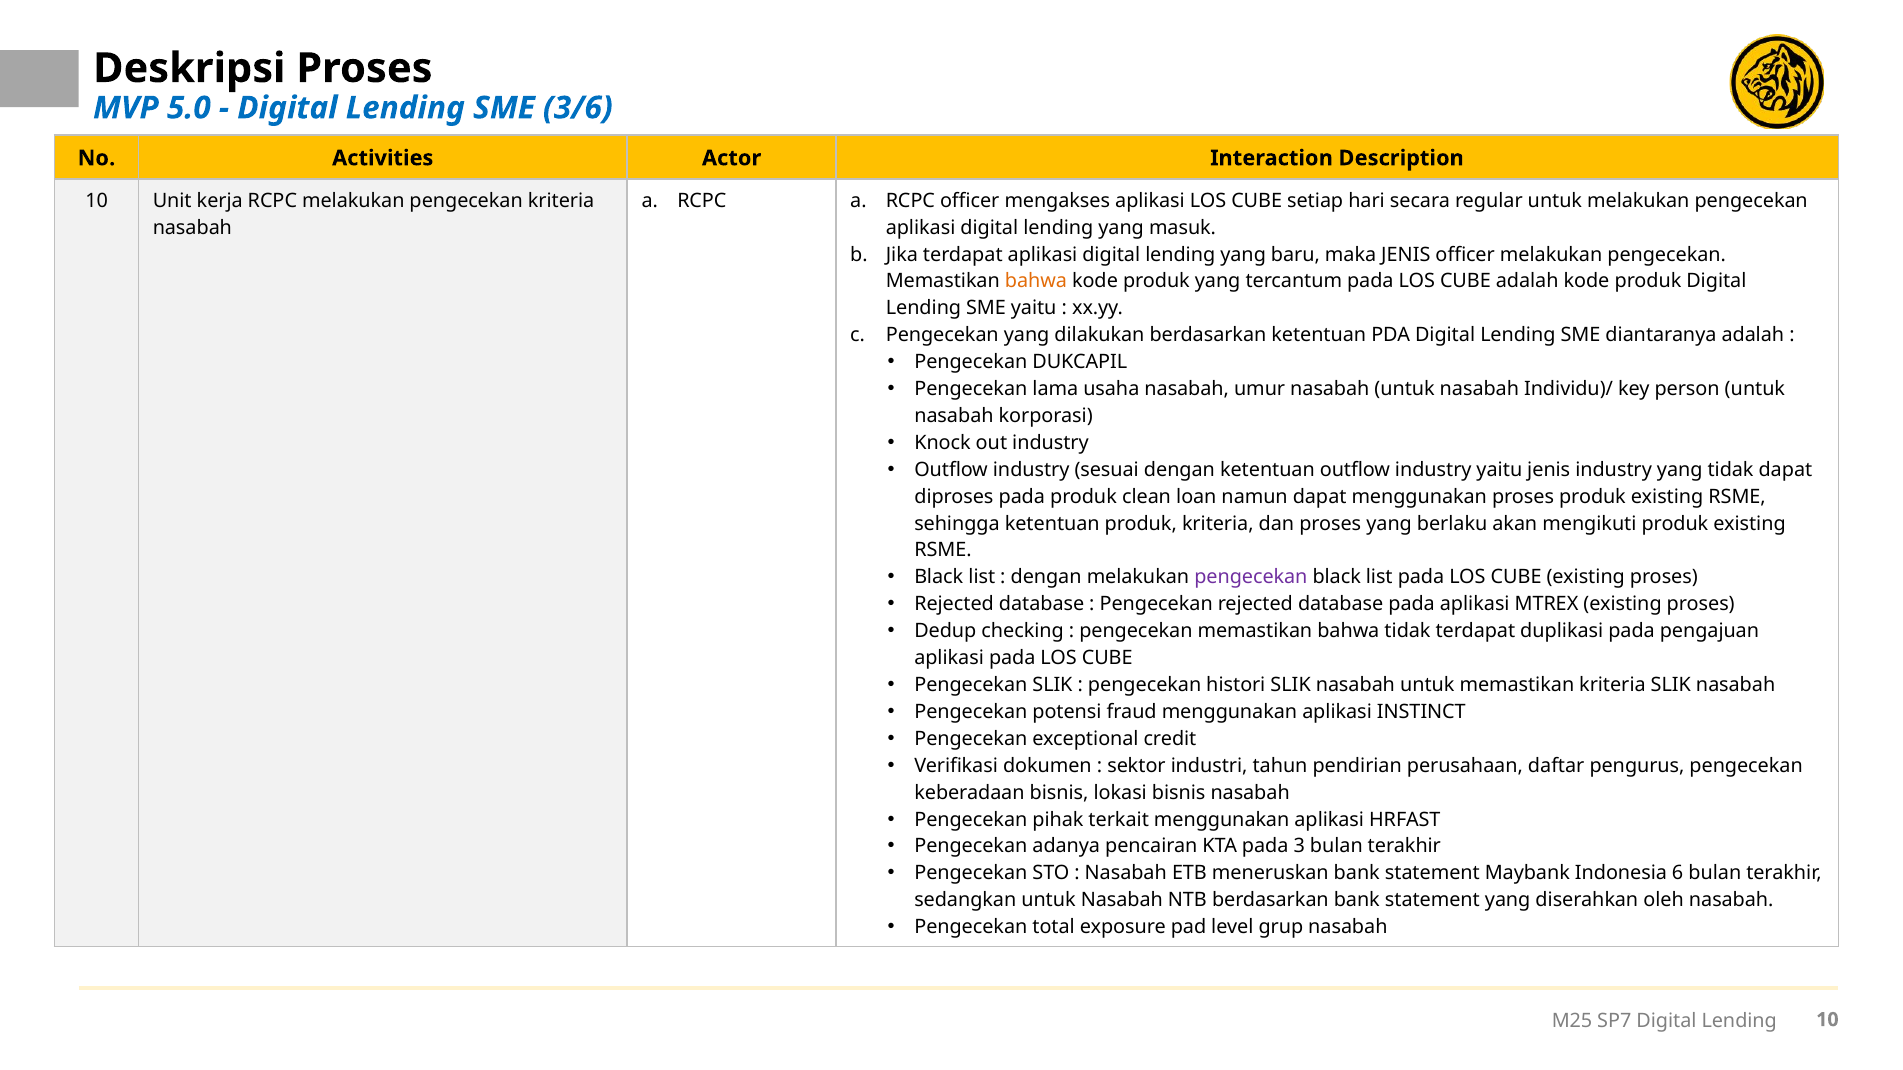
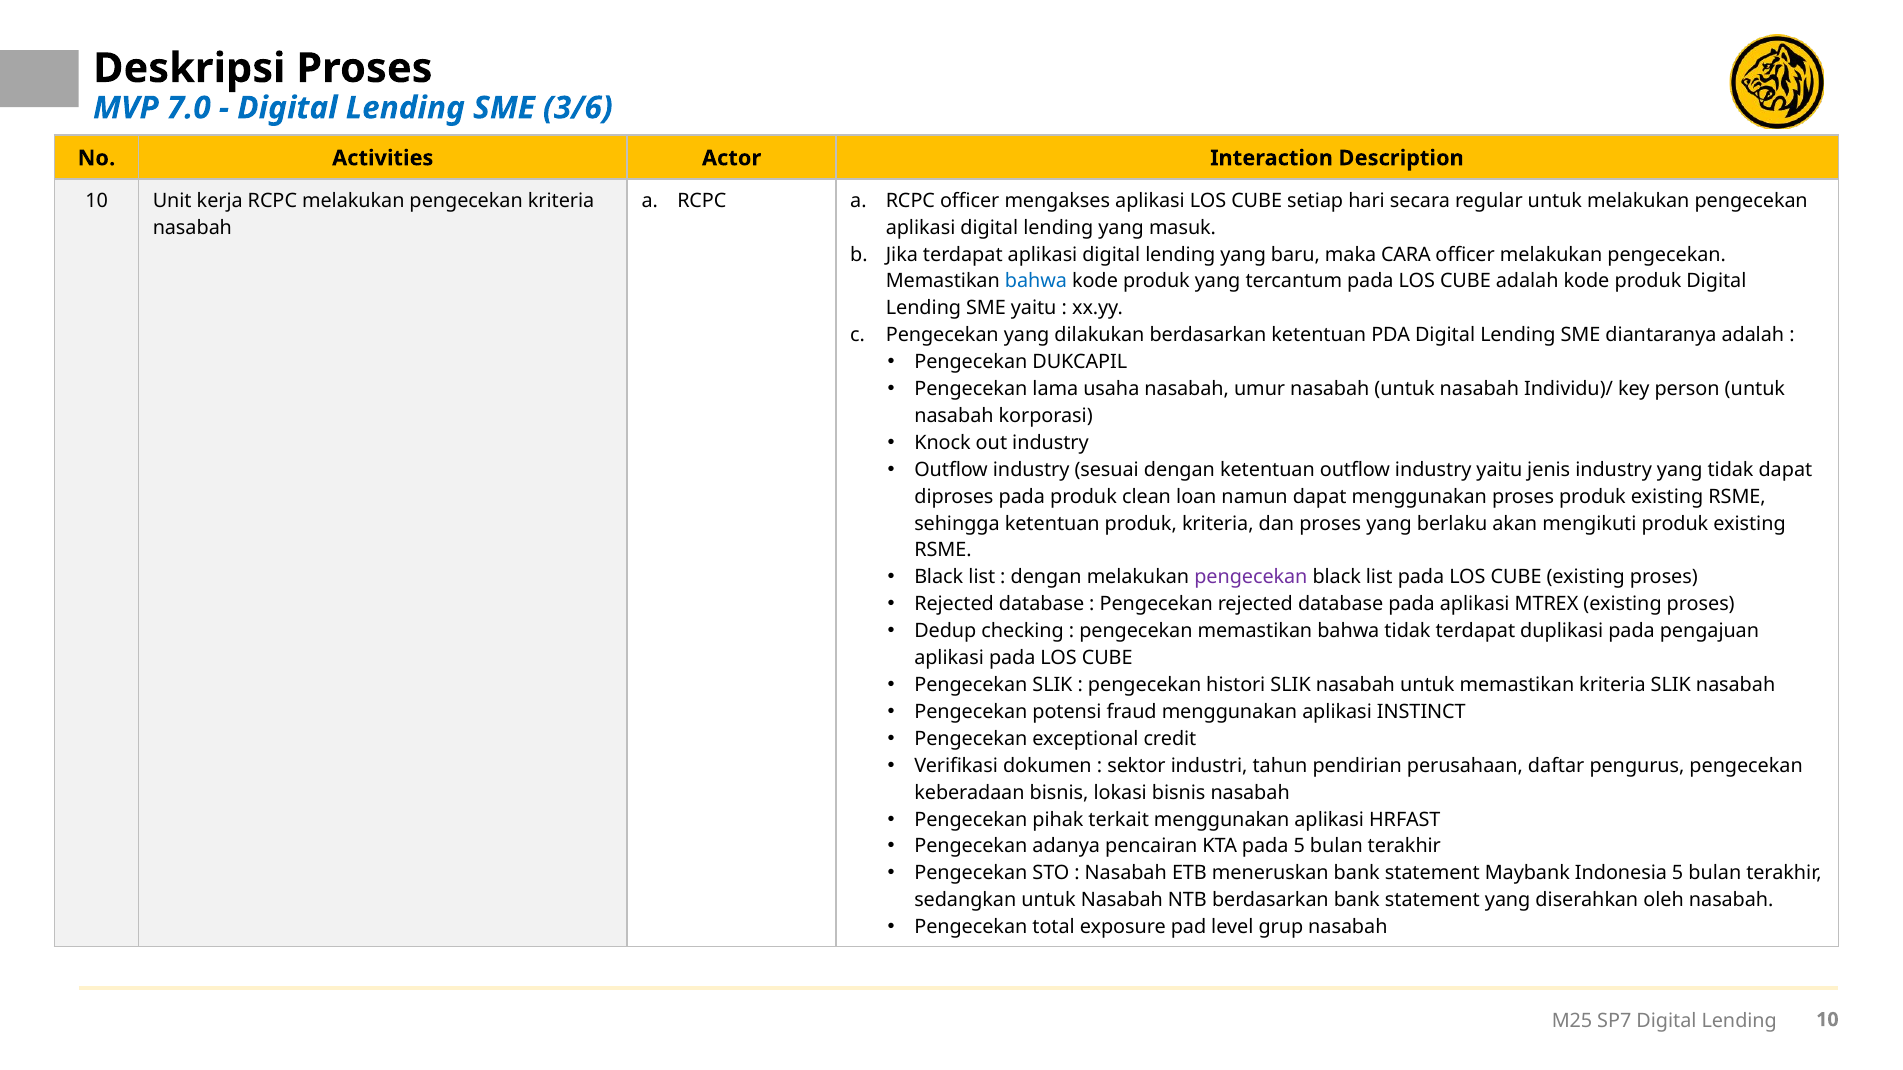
5.0: 5.0 -> 7.0
maka JENIS: JENIS -> CARA
bahwa at (1036, 281) colour: orange -> blue
pada 3: 3 -> 5
Indonesia 6: 6 -> 5
